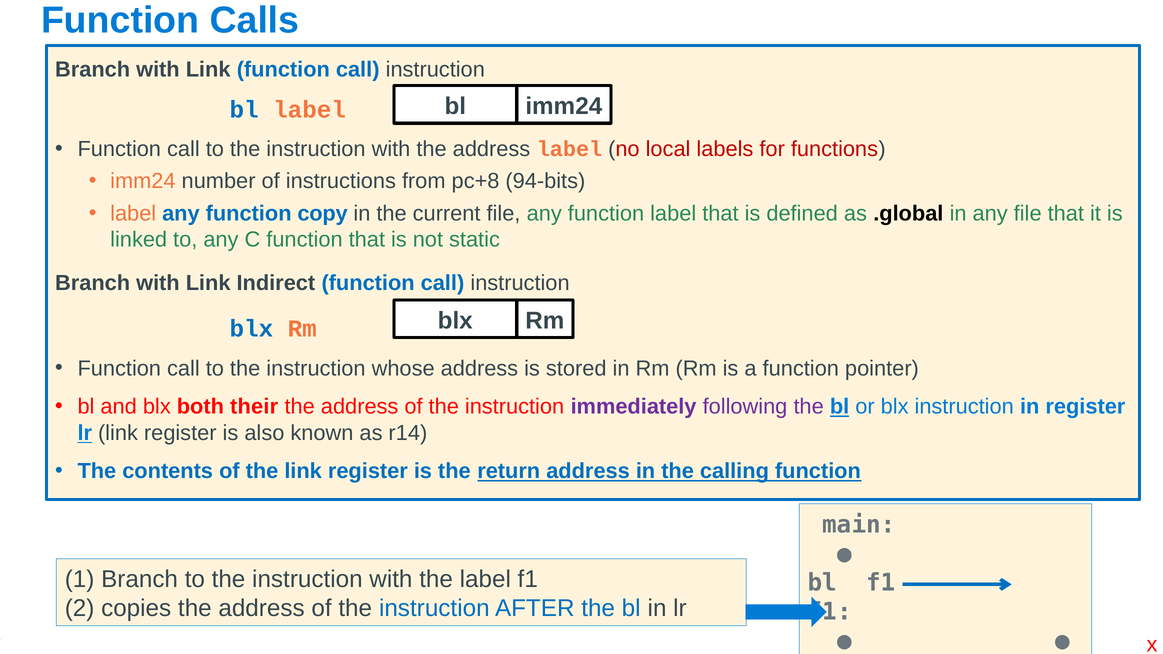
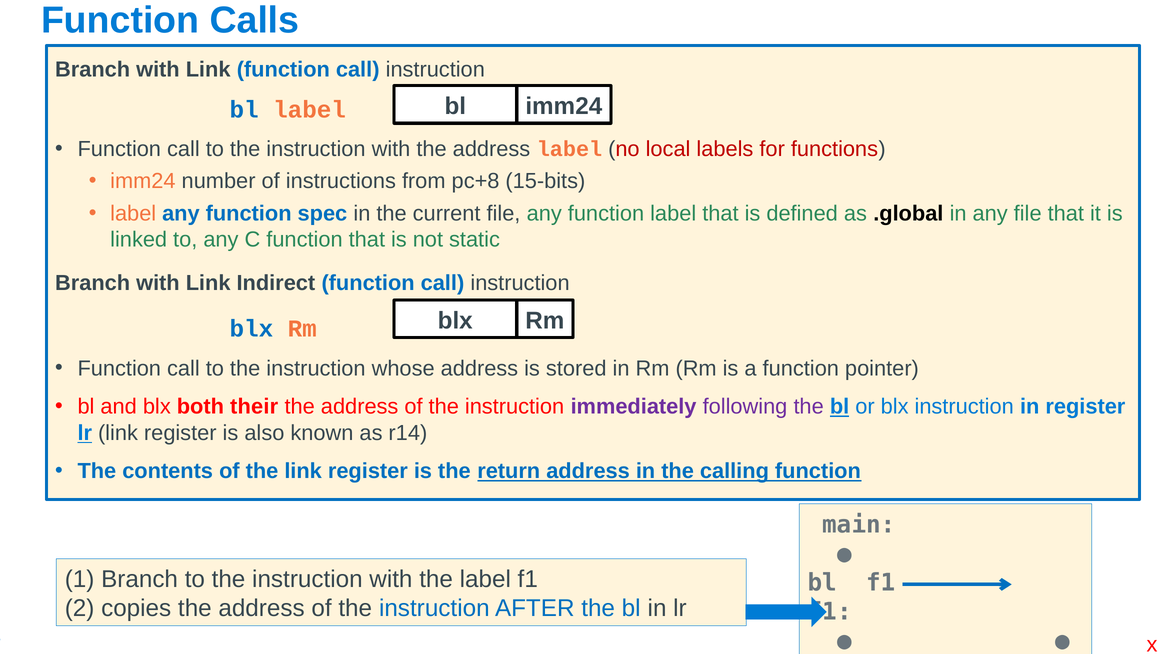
94-bits: 94-bits -> 15-bits
copy: copy -> spec
